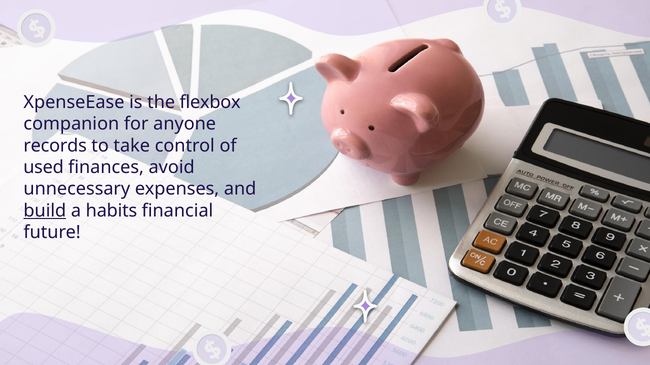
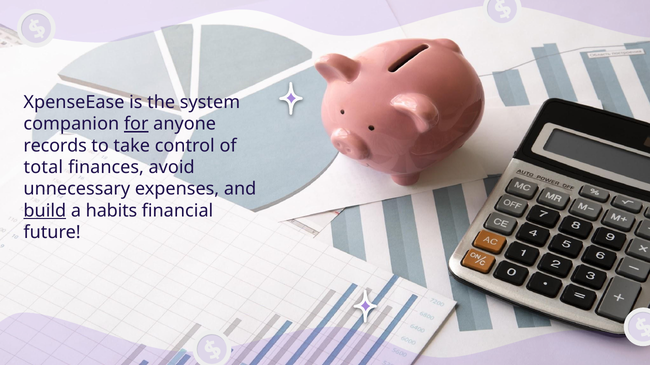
flexbox: flexbox -> system
for underline: none -> present
used: used -> total
